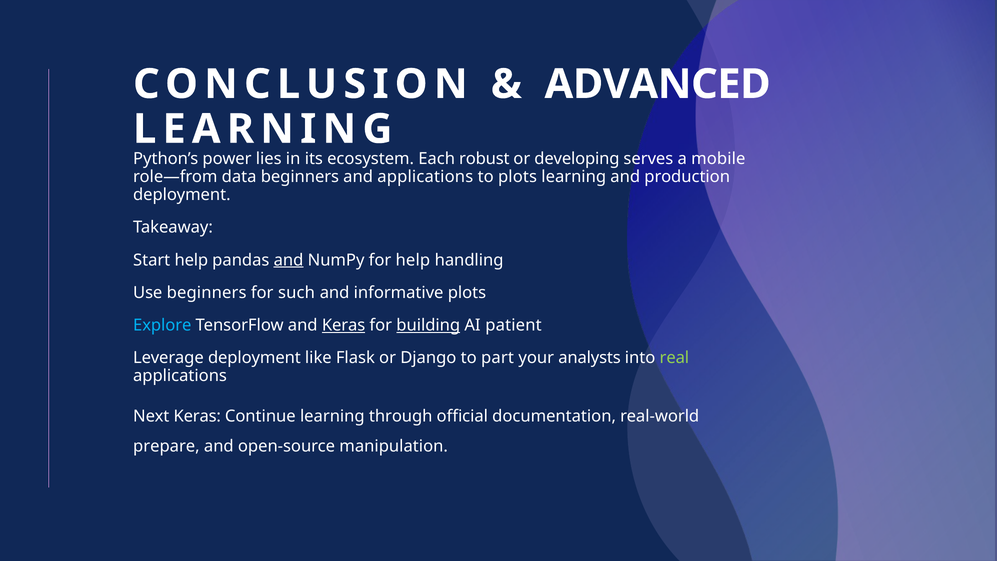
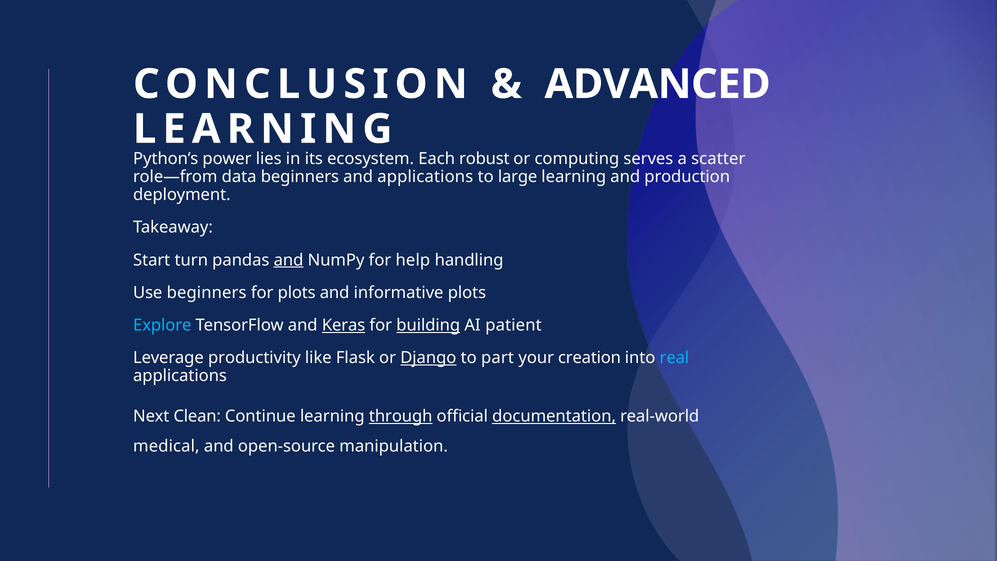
developing: developing -> computing
mobile: mobile -> scatter
to plots: plots -> large
Start help: help -> turn
for such: such -> plots
Leverage deployment: deployment -> productivity
Django underline: none -> present
analysts: analysts -> creation
real colour: light green -> light blue
Next Keras: Keras -> Clean
through underline: none -> present
documentation underline: none -> present
prepare: prepare -> medical
